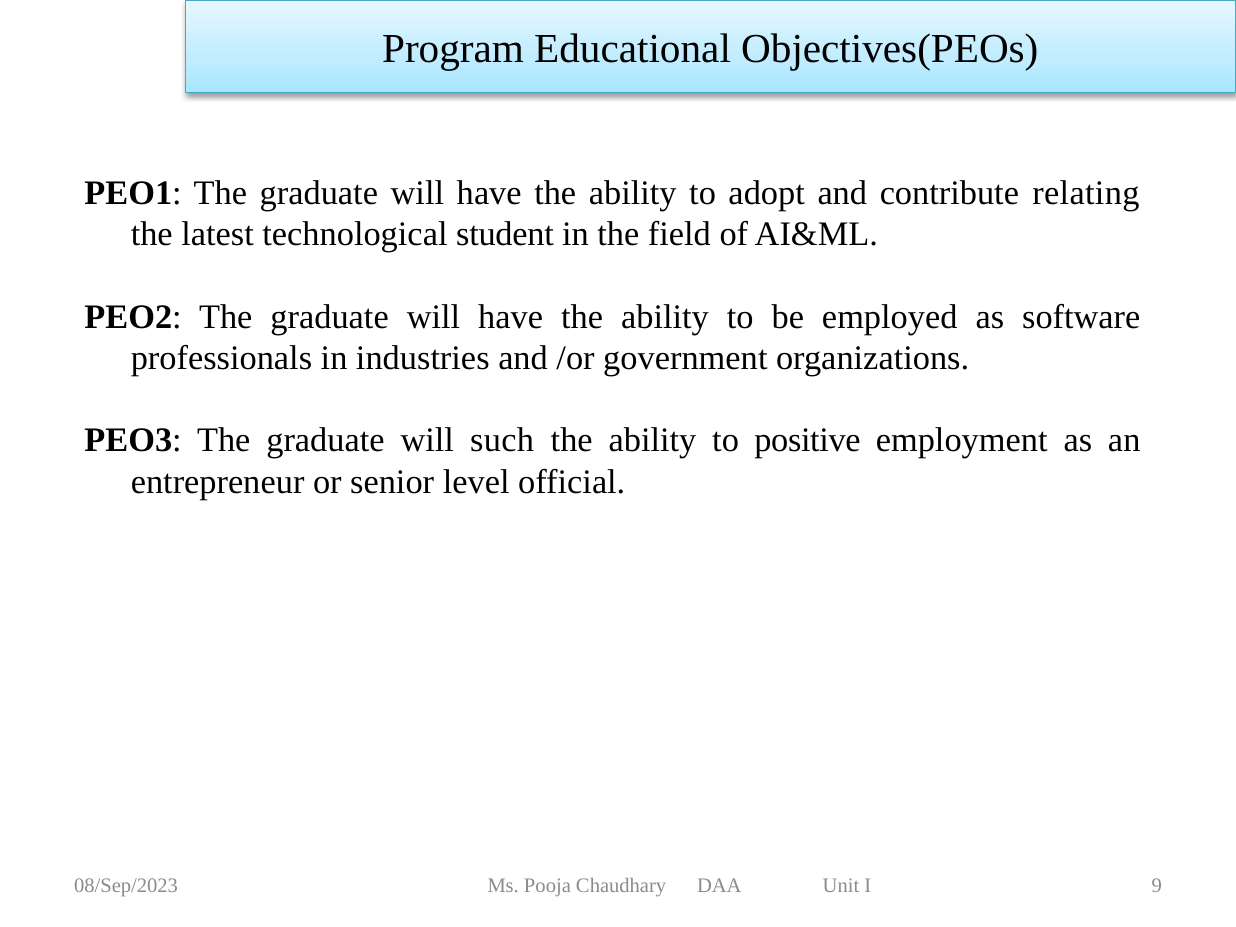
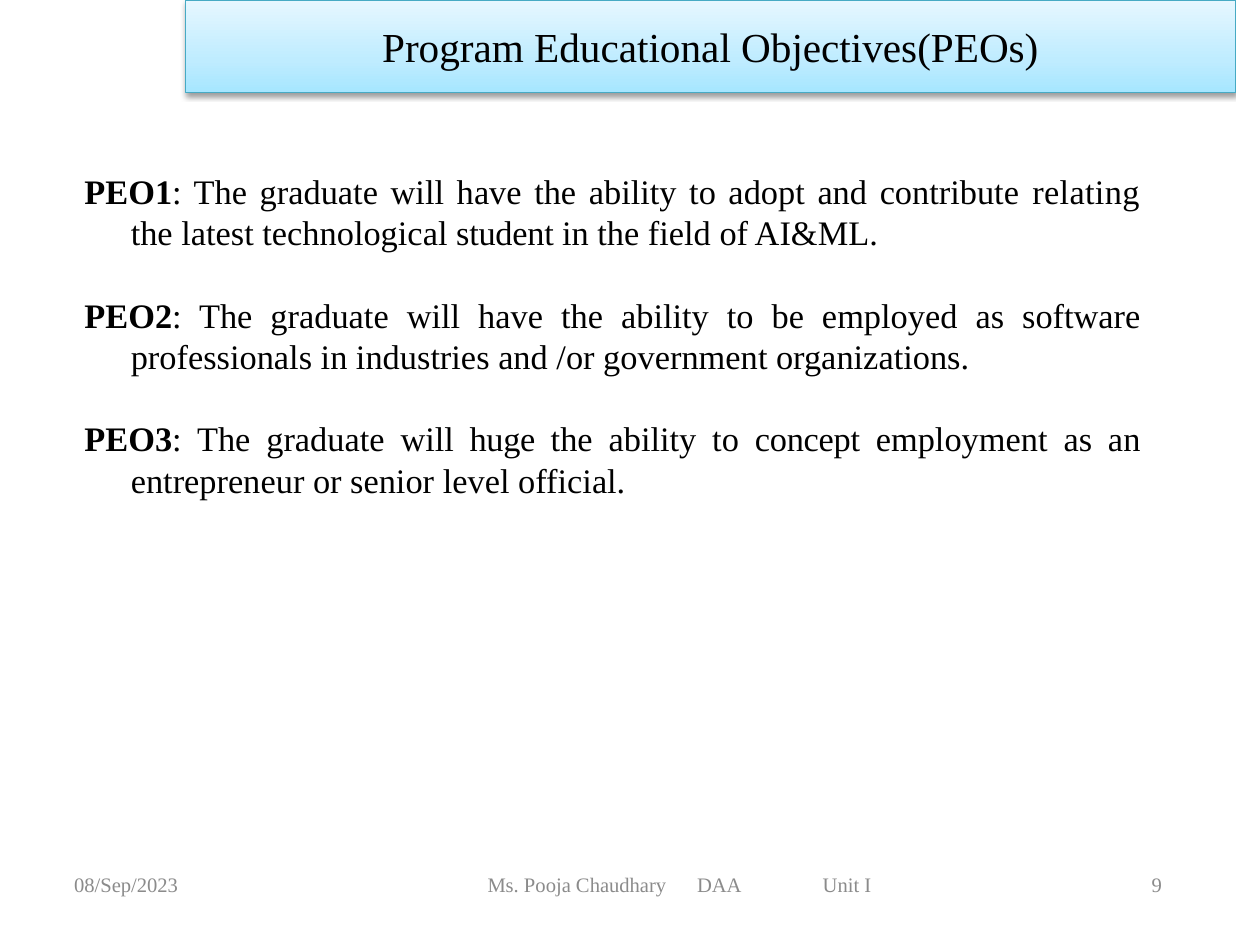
such: such -> huge
positive: positive -> concept
